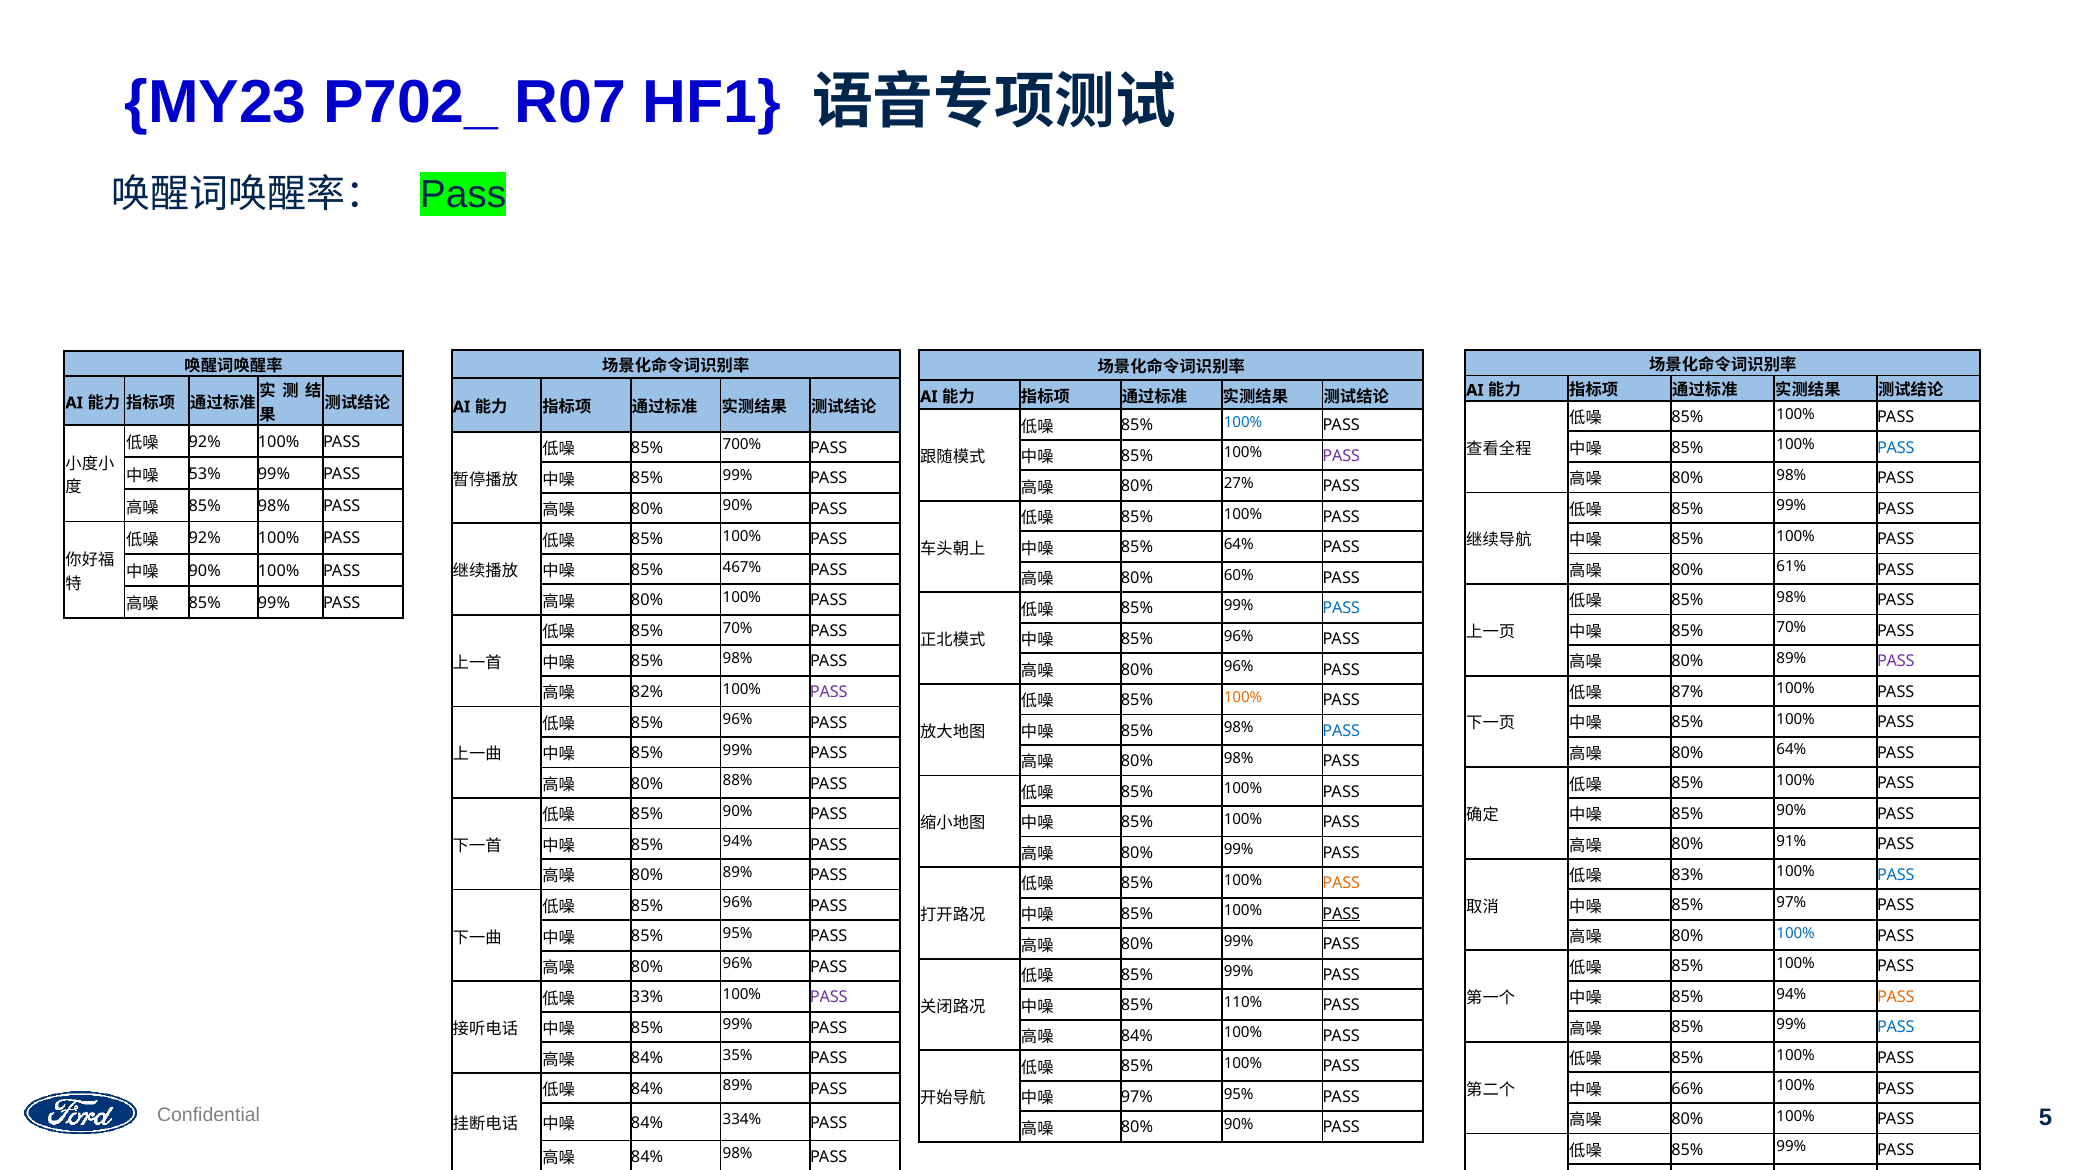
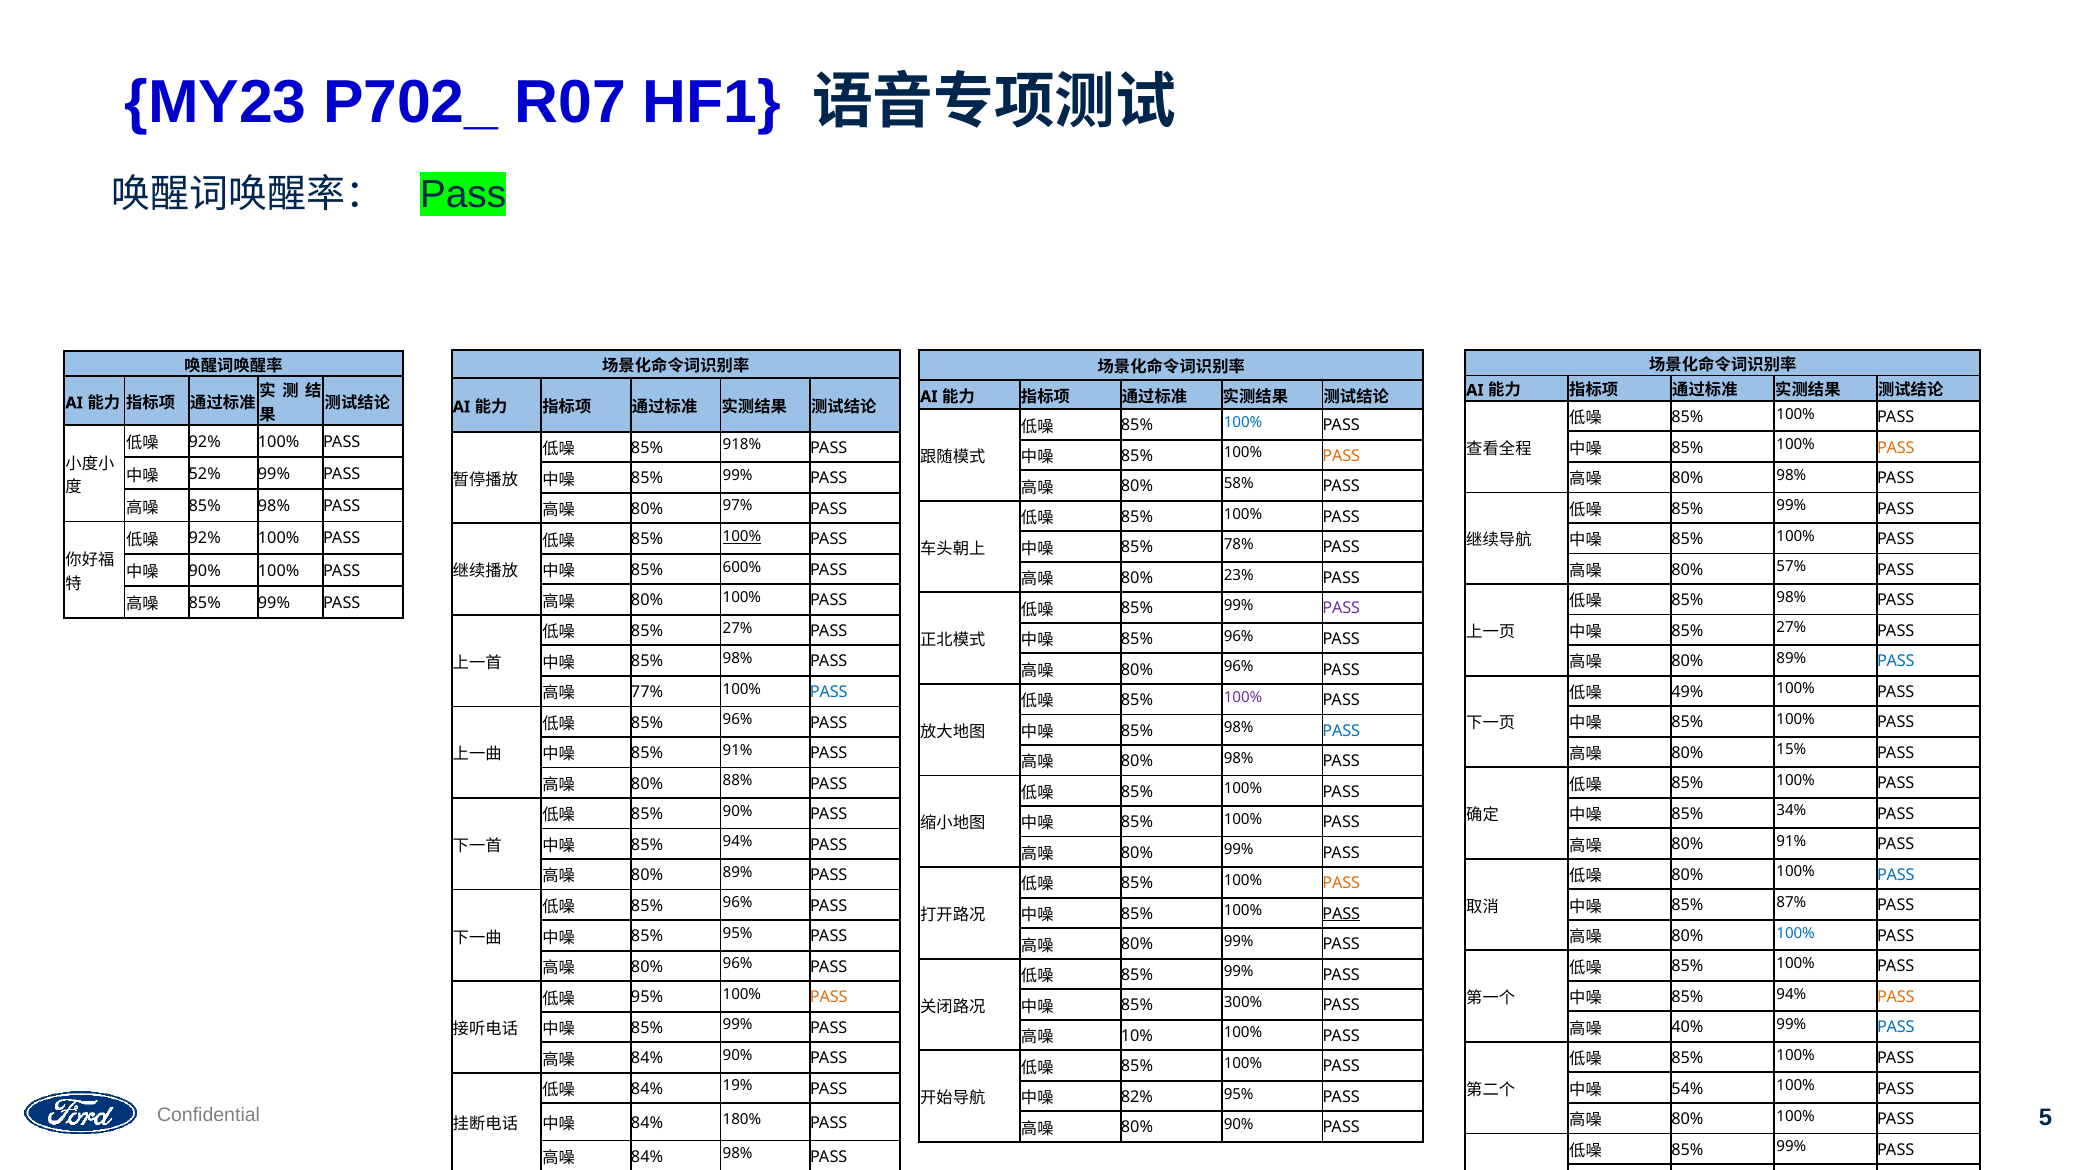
PASS at (1896, 448) colour: blue -> orange
700%: 700% -> 918%
PASS at (1341, 456) colour: purple -> orange
53%: 53% -> 52%
27%: 27% -> 58%
90% at (738, 506): 90% -> 97%
100% at (742, 537) underline: none -> present
85% 64%: 64% -> 78%
61%: 61% -> 57%
467%: 467% -> 600%
60%: 60% -> 23%
PASS at (1341, 609) colour: blue -> purple
70% at (1791, 628): 70% -> 27%
70% at (738, 628): 70% -> 27%
PASS at (1896, 661) colour: purple -> blue
87%: 87% -> 49%
82%: 82% -> 77%
PASS at (829, 692) colour: purple -> blue
100% at (1243, 697) colour: orange -> purple
80% 64%: 64% -> 15%
99% at (738, 750): 99% -> 91%
90% at (1791, 811): 90% -> 34%
83% at (1687, 875): 83% -> 80%
85% 97%: 97% -> 87%
33% at (647, 997): 33% -> 95%
PASS at (829, 997) colour: purple -> orange
110%: 110% -> 300%
85% at (1687, 1028): 85% -> 40%
84% at (1137, 1036): 84% -> 10%
84% 35%: 35% -> 90%
66%: 66% -> 54%
84% 89%: 89% -> 19%
97% at (1137, 1097): 97% -> 82%
334%: 334% -> 180%
